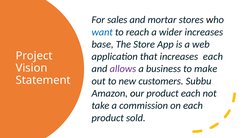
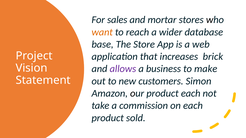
want colour: blue -> orange
wider increases: increases -> database
increases each: each -> brick
Subbu: Subbu -> Simon
